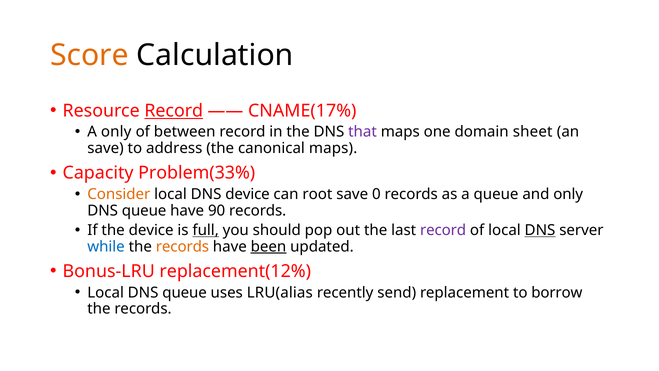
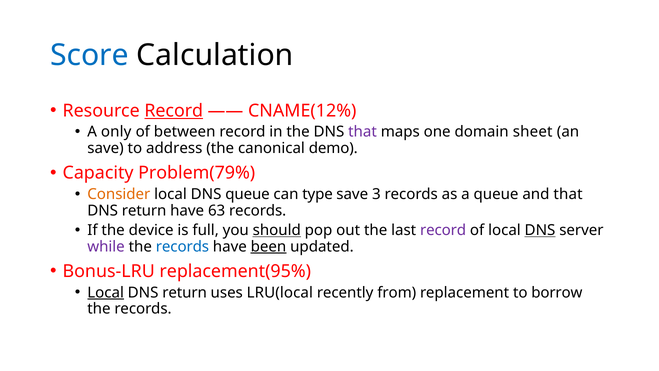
Score colour: orange -> blue
CNAME(17%: CNAME(17% -> CNAME(12%
canonical maps: maps -> demo
Problem(33%: Problem(33% -> Problem(79%
DNS device: device -> queue
root: root -> type
0: 0 -> 3
and only: only -> that
queue at (144, 210): queue -> return
90: 90 -> 63
full underline: present -> none
should underline: none -> present
while colour: blue -> purple
records at (182, 246) colour: orange -> blue
replacement(12%: replacement(12% -> replacement(95%
Local at (106, 292) underline: none -> present
queue at (185, 292): queue -> return
LRU(alias: LRU(alias -> LRU(local
send: send -> from
